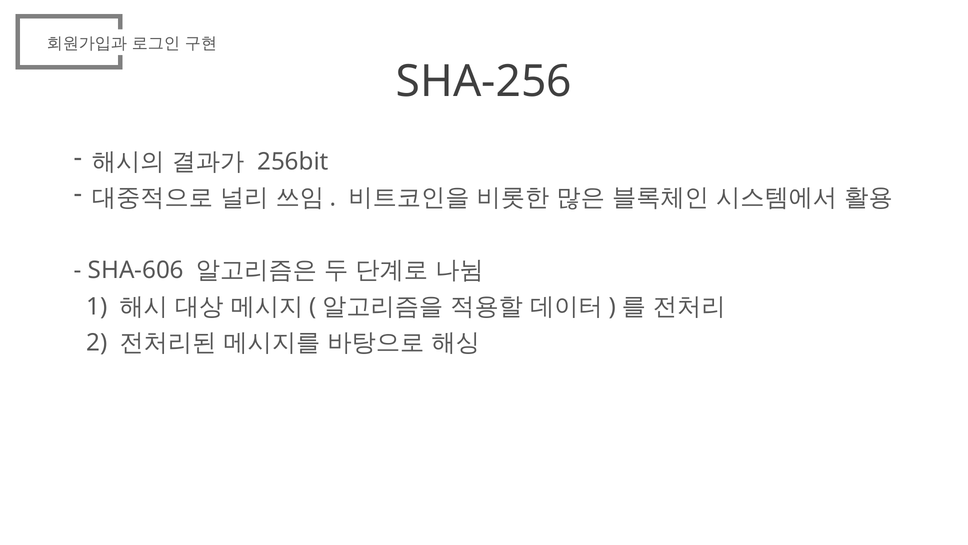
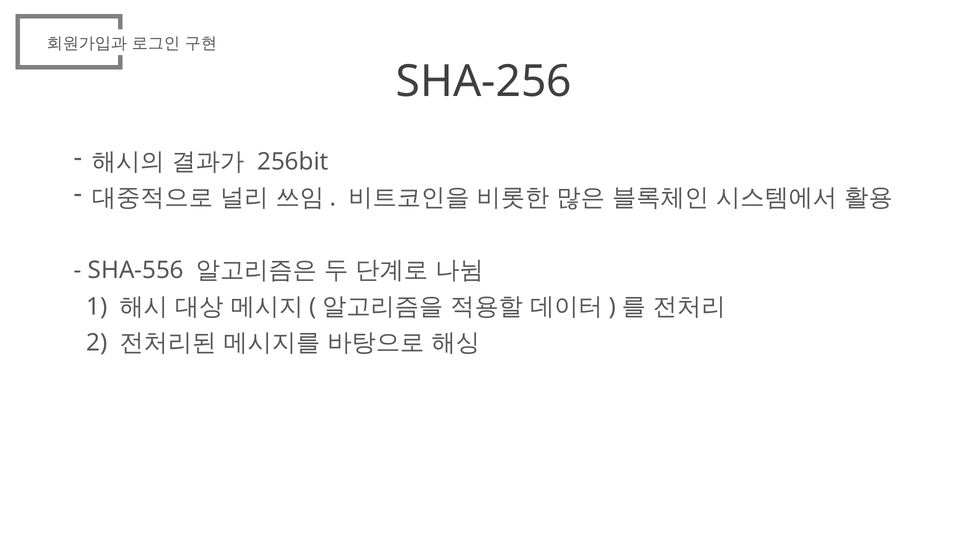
SHA-606: SHA-606 -> SHA-556
